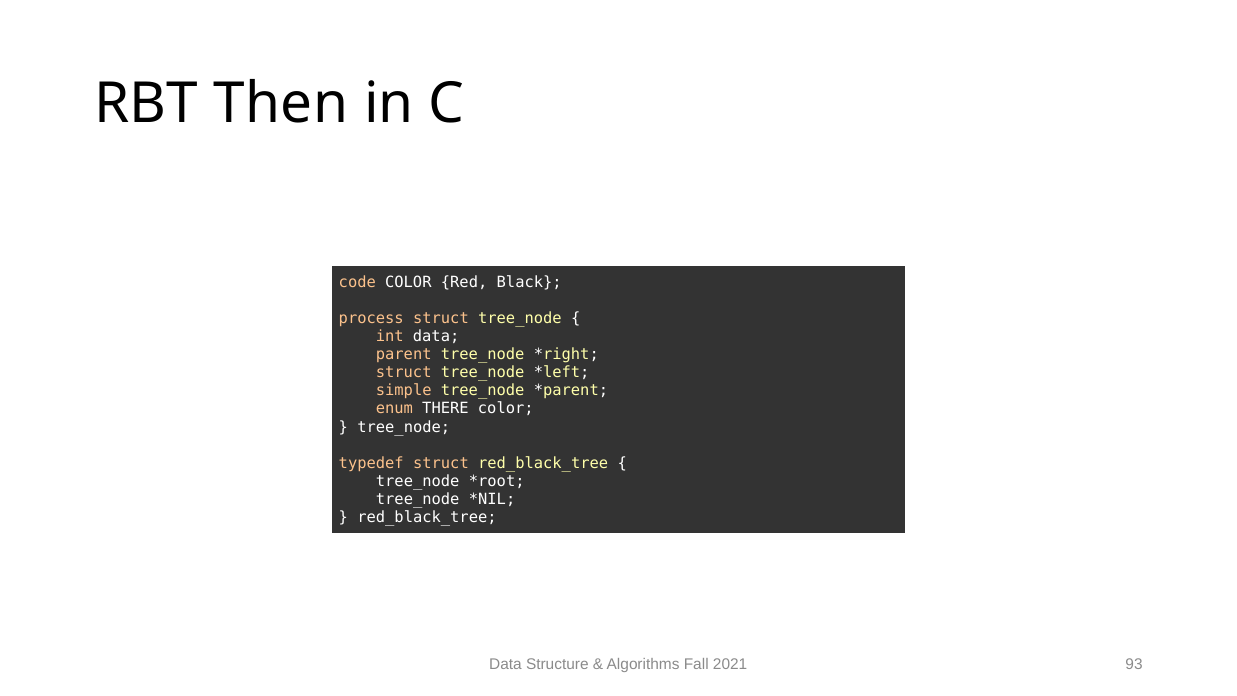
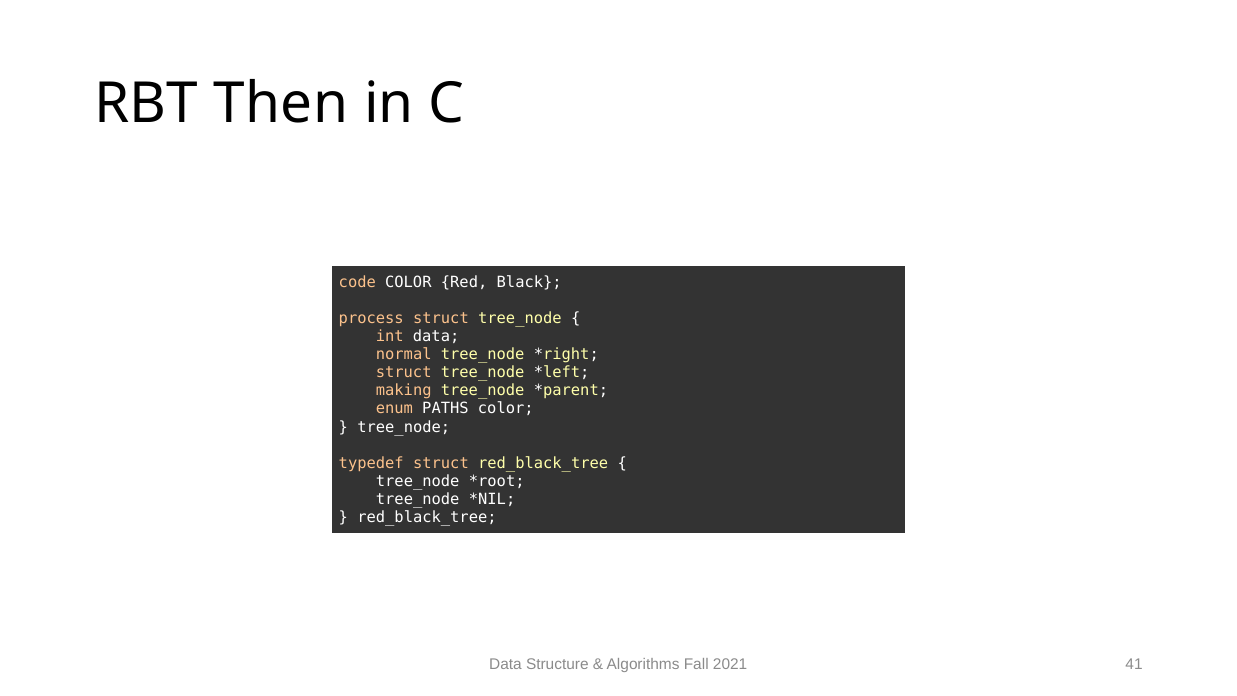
parent: parent -> normal
simple: simple -> making
THERE: THERE -> PATHS
93: 93 -> 41
